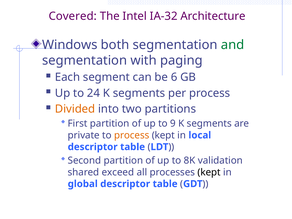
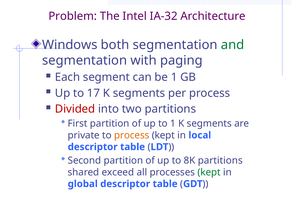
Covered: Covered -> Problem
be 6: 6 -> 1
24: 24 -> 17
Divided colour: orange -> red
to 9: 9 -> 1
8K validation: validation -> partitions
kept at (209, 172) colour: black -> green
